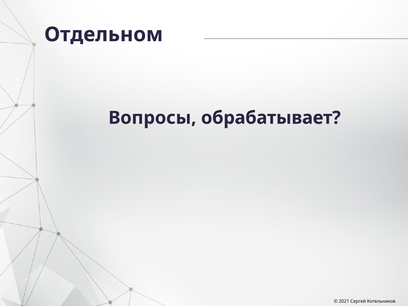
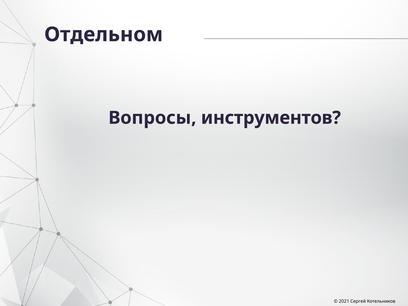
обрабатывает: обрабатывает -> инструментов
